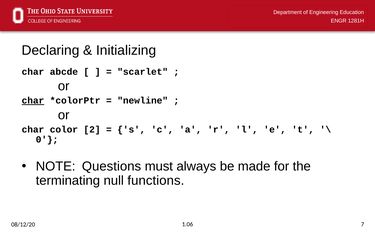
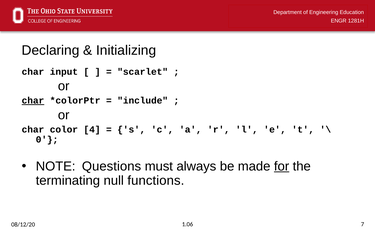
abcde: abcde -> input
newline: newline -> include
2: 2 -> 4
for underline: none -> present
